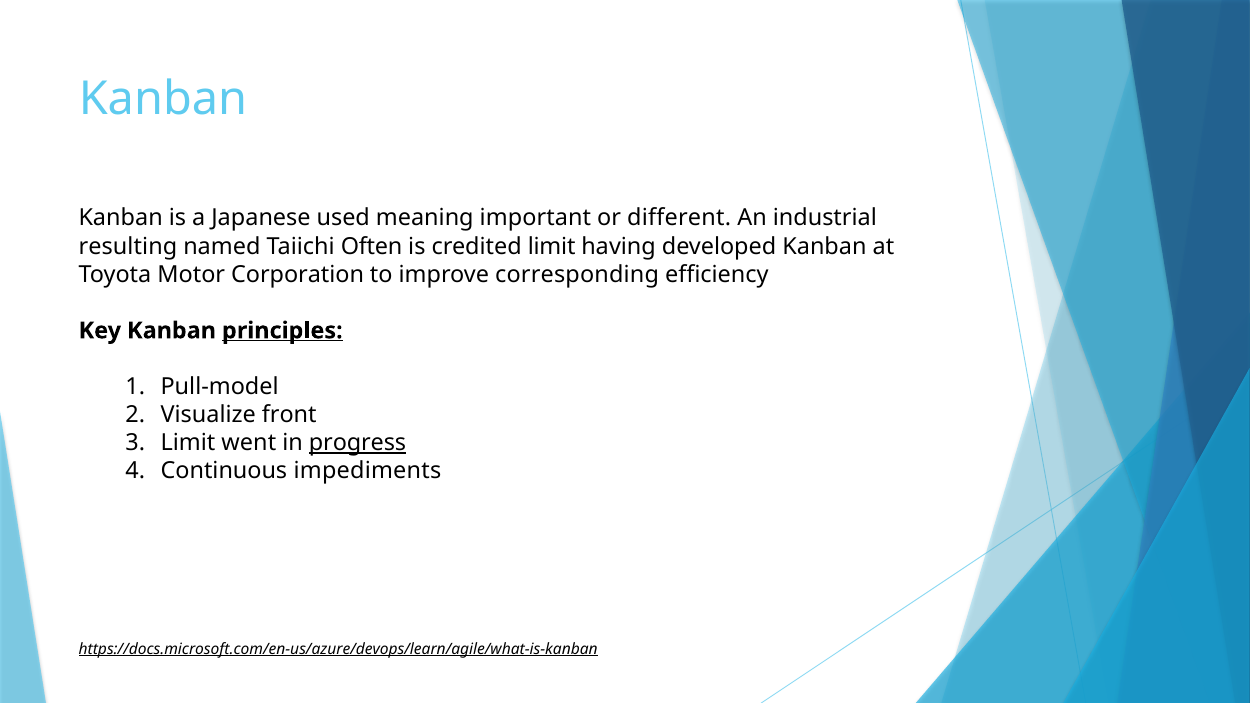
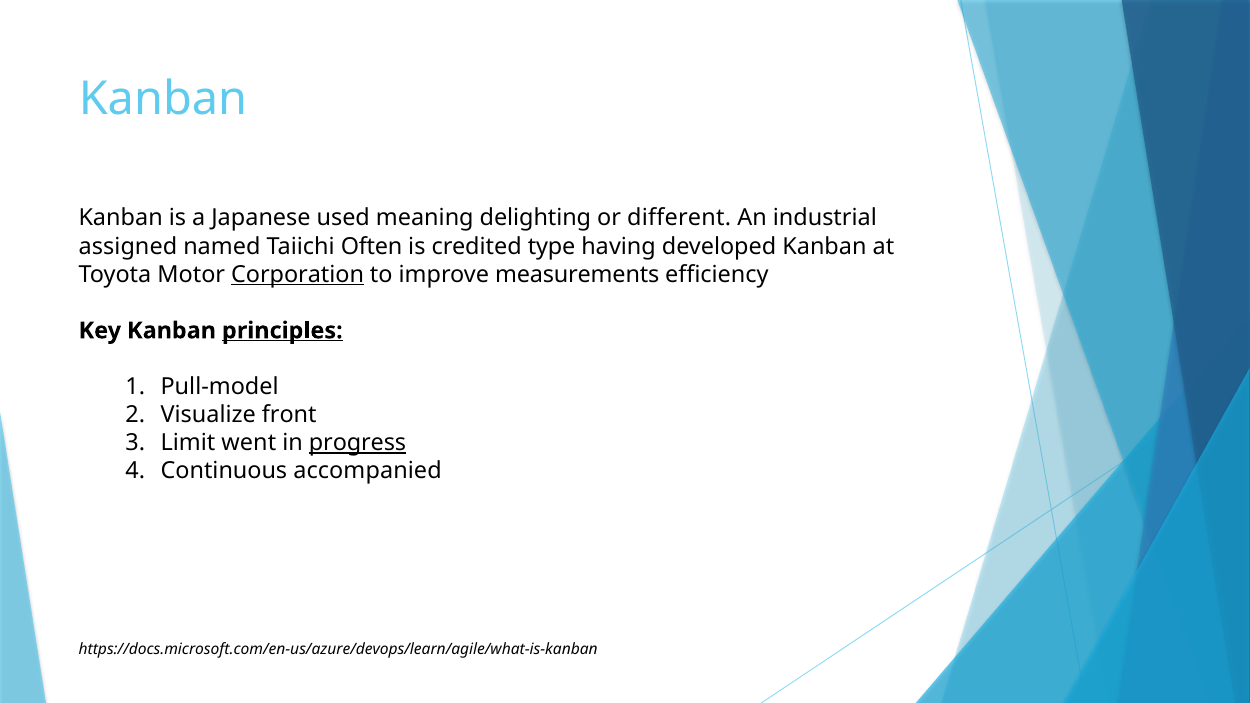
important: important -> delighting
resulting: resulting -> assigned
credited limit: limit -> type
Corporation underline: none -> present
corresponding: corresponding -> measurements
impediments: impediments -> accompanied
https://docs.microsoft.com/en-us/azure/devops/learn/agile/what-is-kanban underline: present -> none
